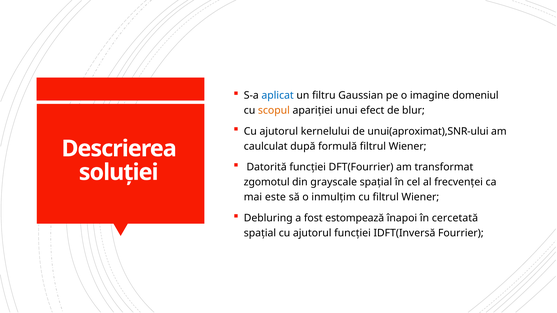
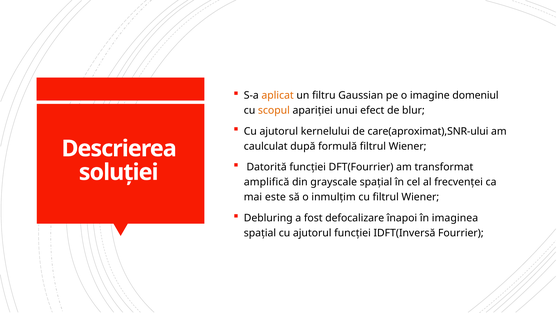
aplicat colour: blue -> orange
unui(aproximat),SNR-ului: unui(aproximat),SNR-ului -> care(aproximat),SNR-ului
zgomotul: zgomotul -> amplifică
estompează: estompează -> defocalizare
cercetată: cercetată -> imaginea
